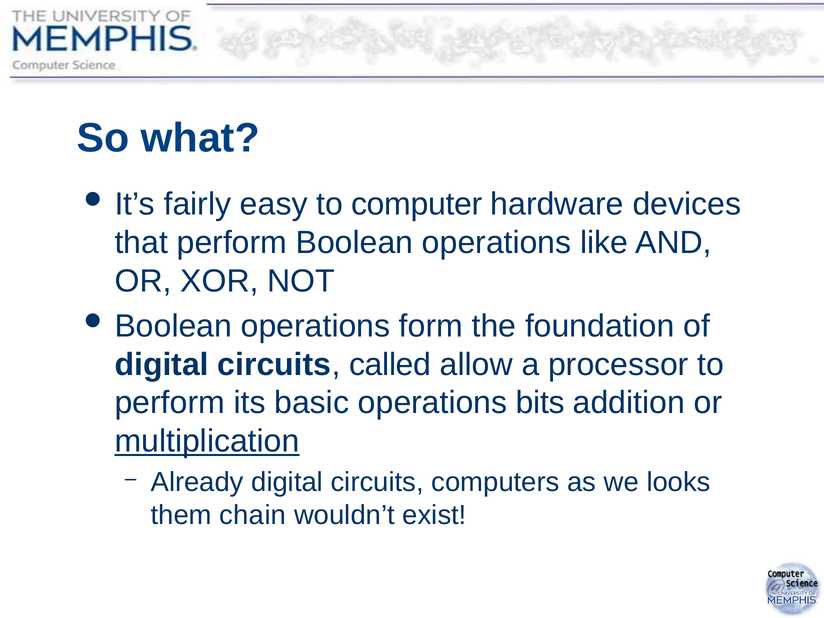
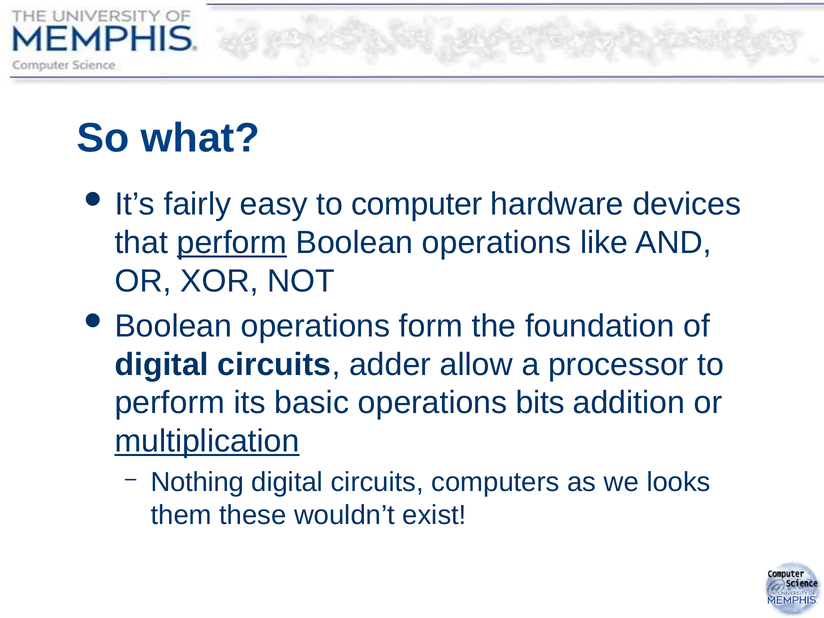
perform at (232, 243) underline: none -> present
called: called -> adder
Already: Already -> Nothing
chain: chain -> these
